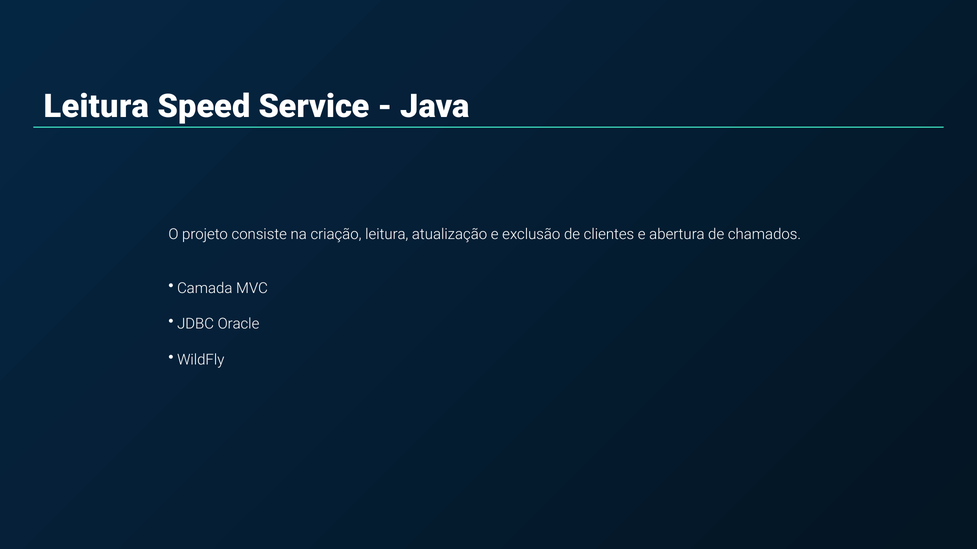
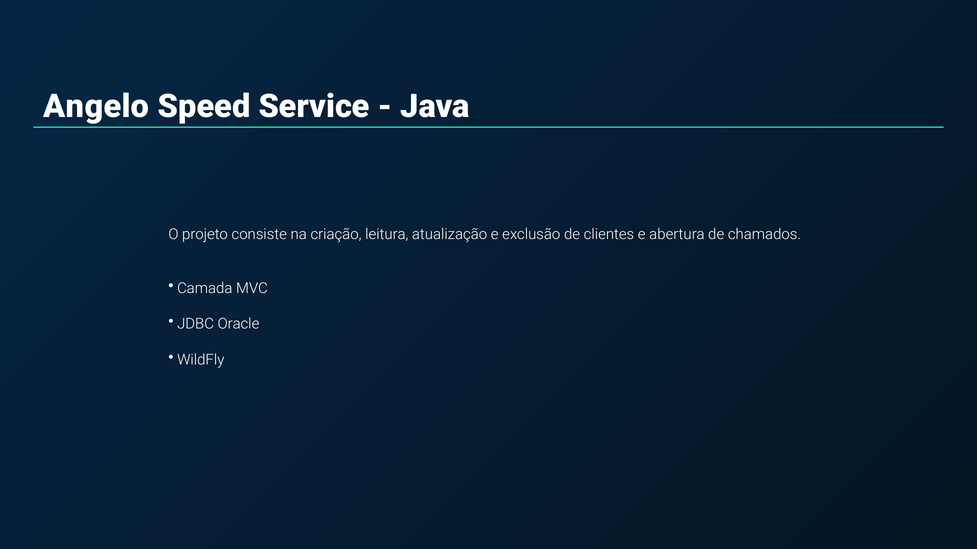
Leitura at (96, 107): Leitura -> Angelo
